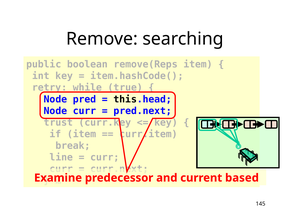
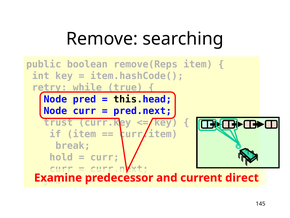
line: line -> hold
based: based -> direct
